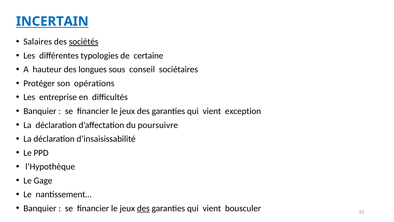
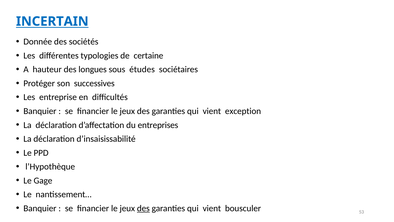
Salaires: Salaires -> Donnée
sociétés underline: present -> none
conseil: conseil -> études
opérations: opérations -> successives
poursuivre: poursuivre -> entreprises
